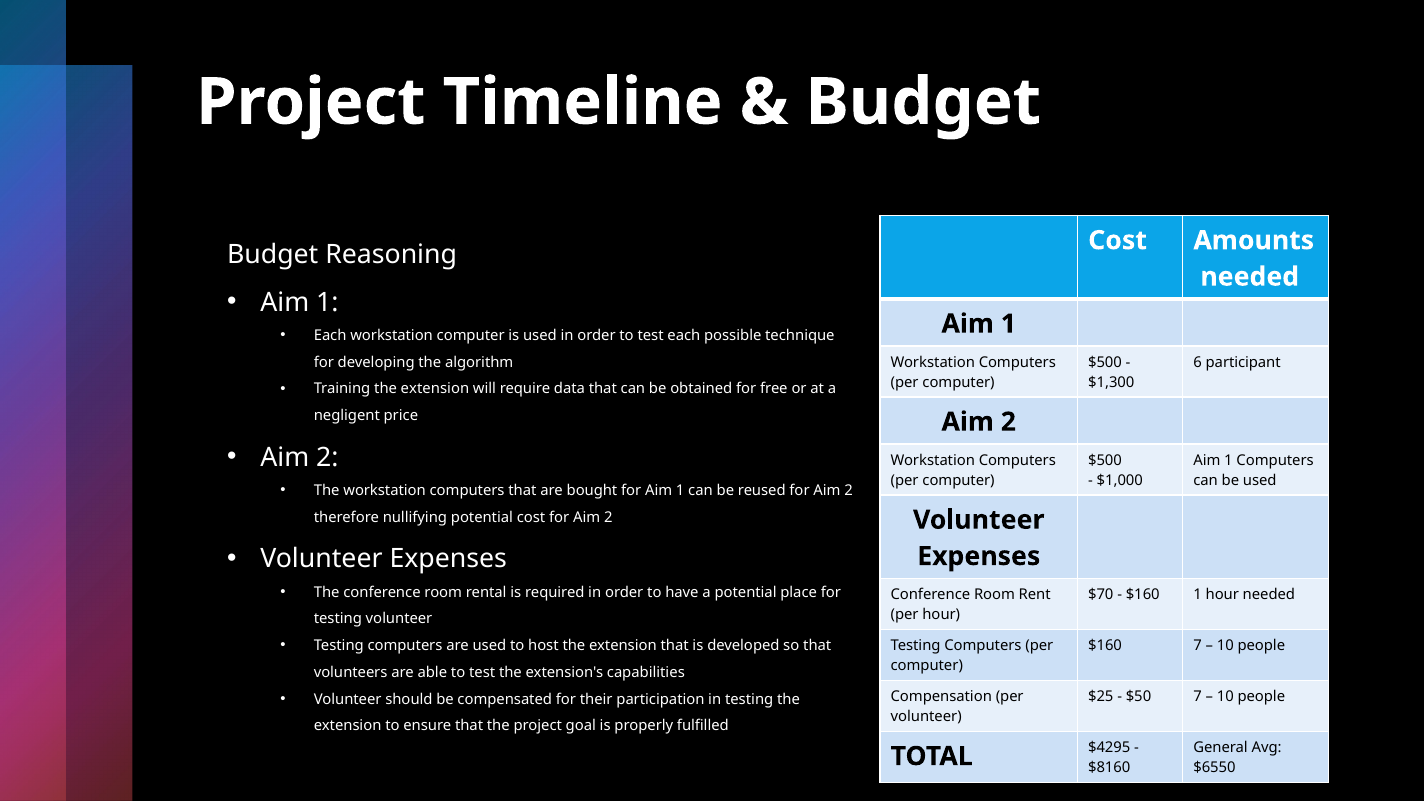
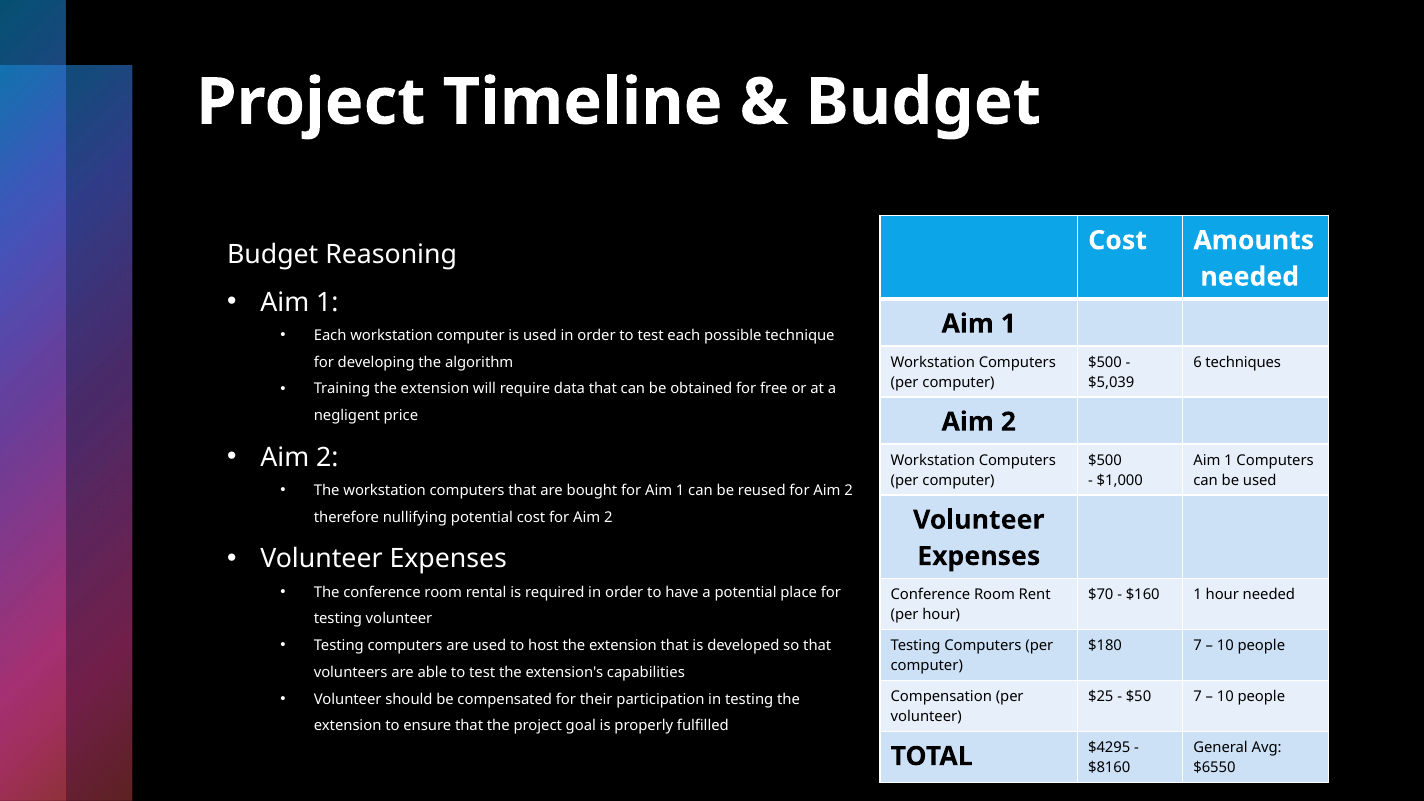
participant: participant -> techniques
$1,300: $1,300 -> $5,039
$160 at (1105, 646): $160 -> $180
